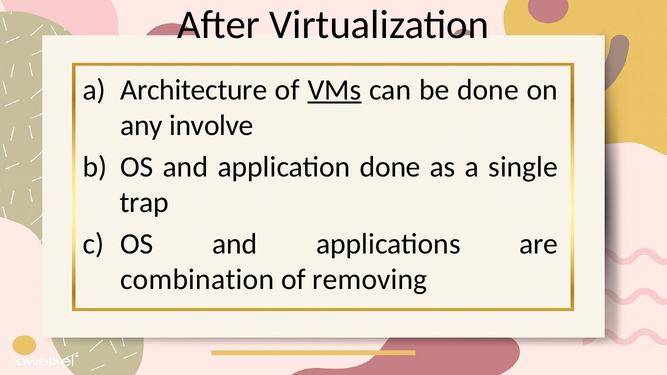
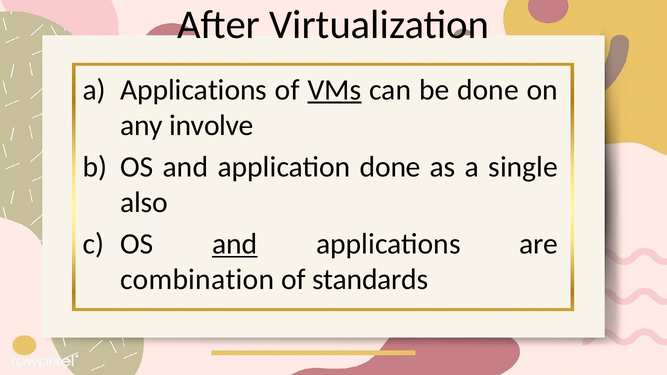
a Architecture: Architecture -> Applications
trap: trap -> also
and at (235, 244) underline: none -> present
removing: removing -> standards
